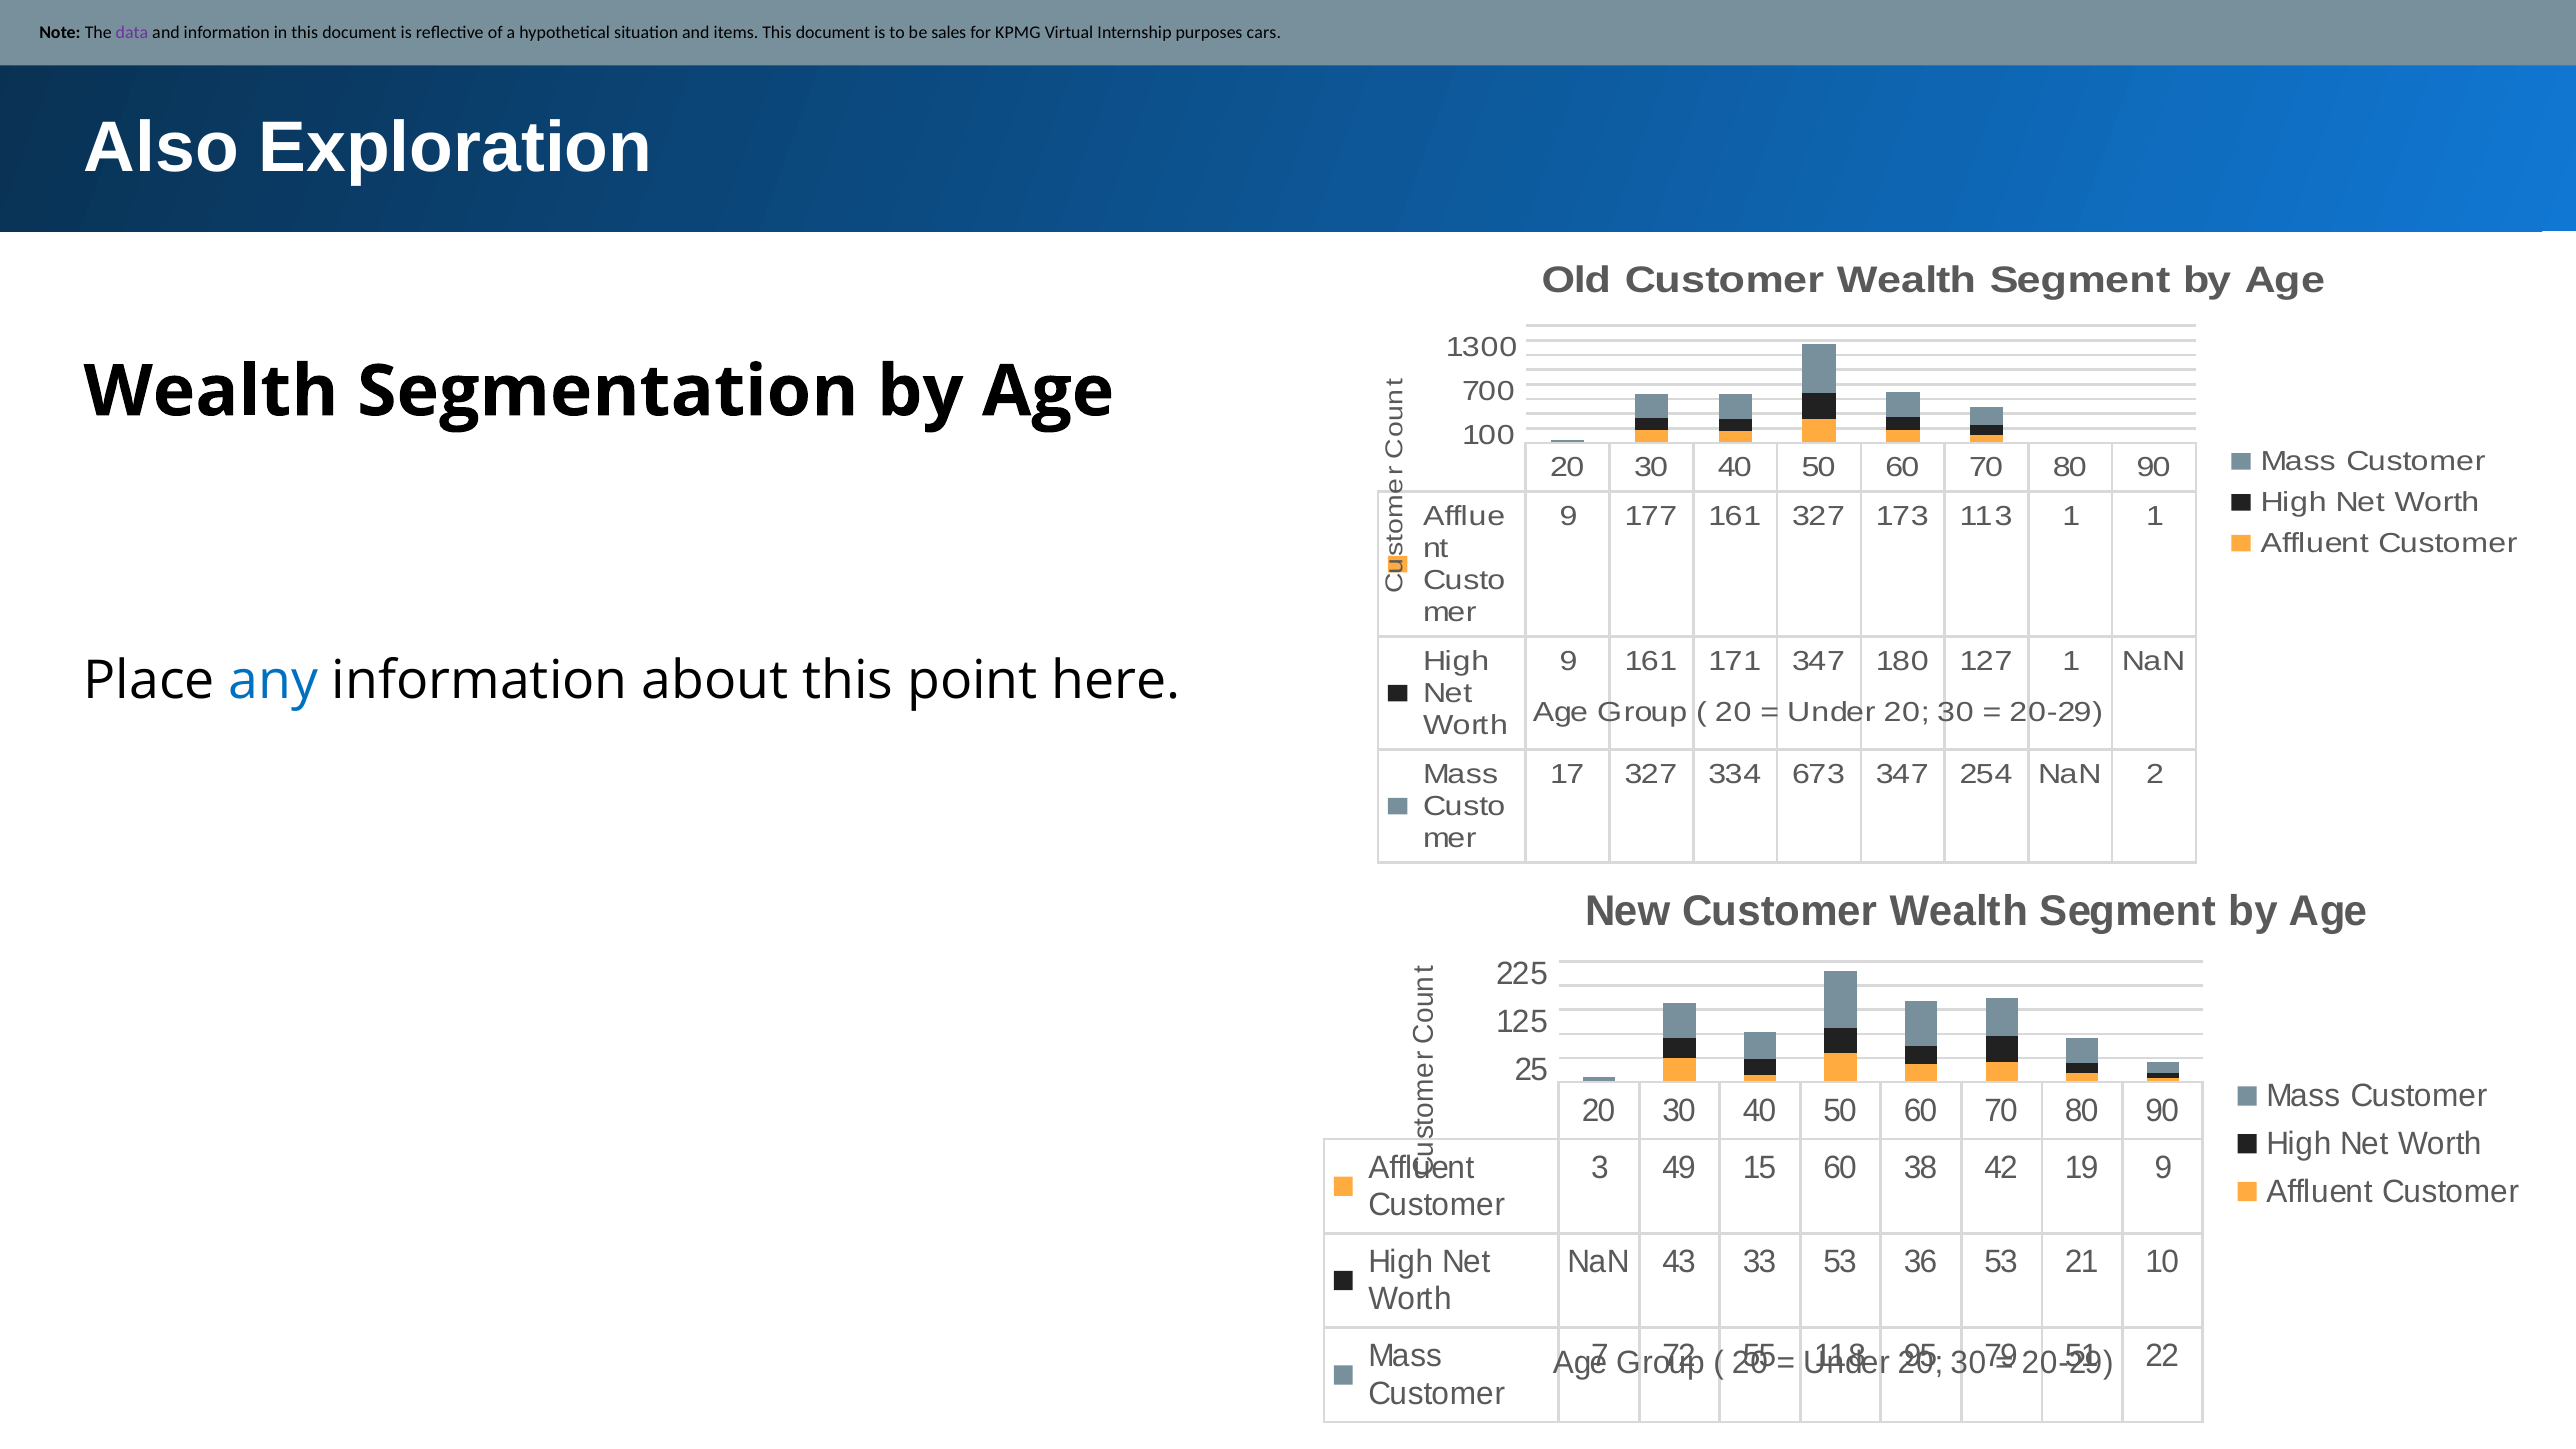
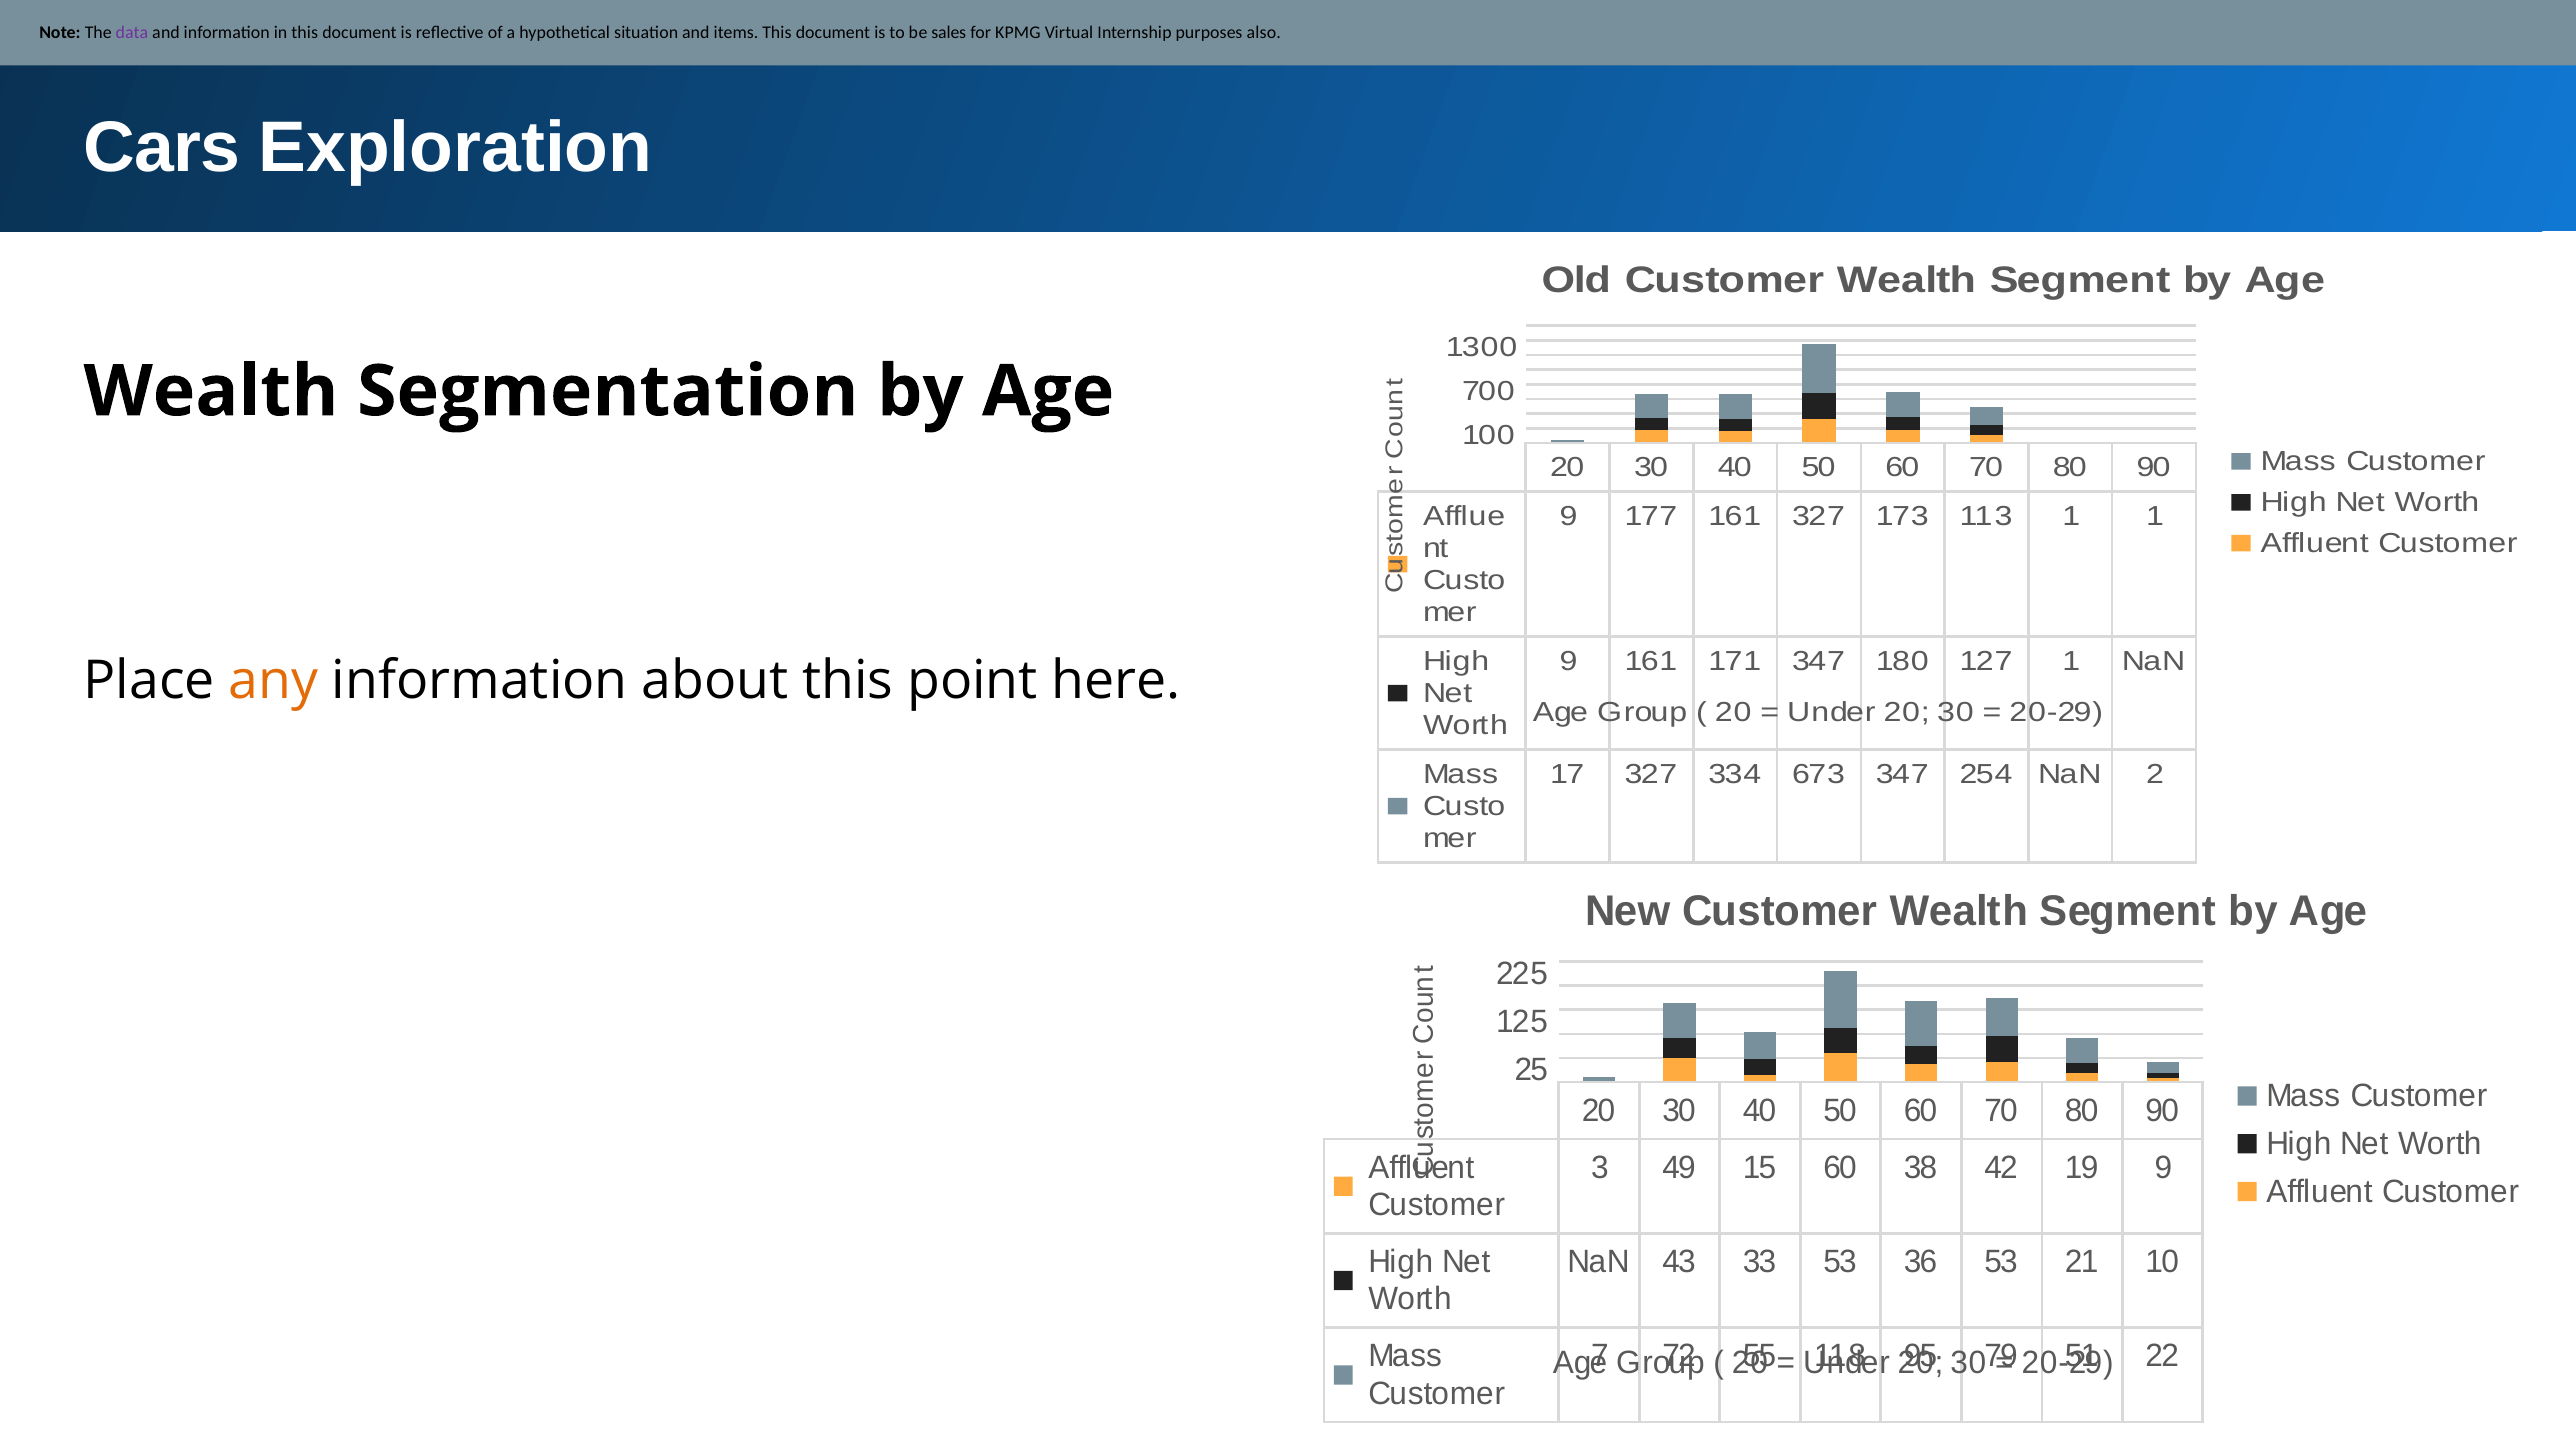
cars: cars -> also
Also: Also -> Cars
any colour: blue -> orange
